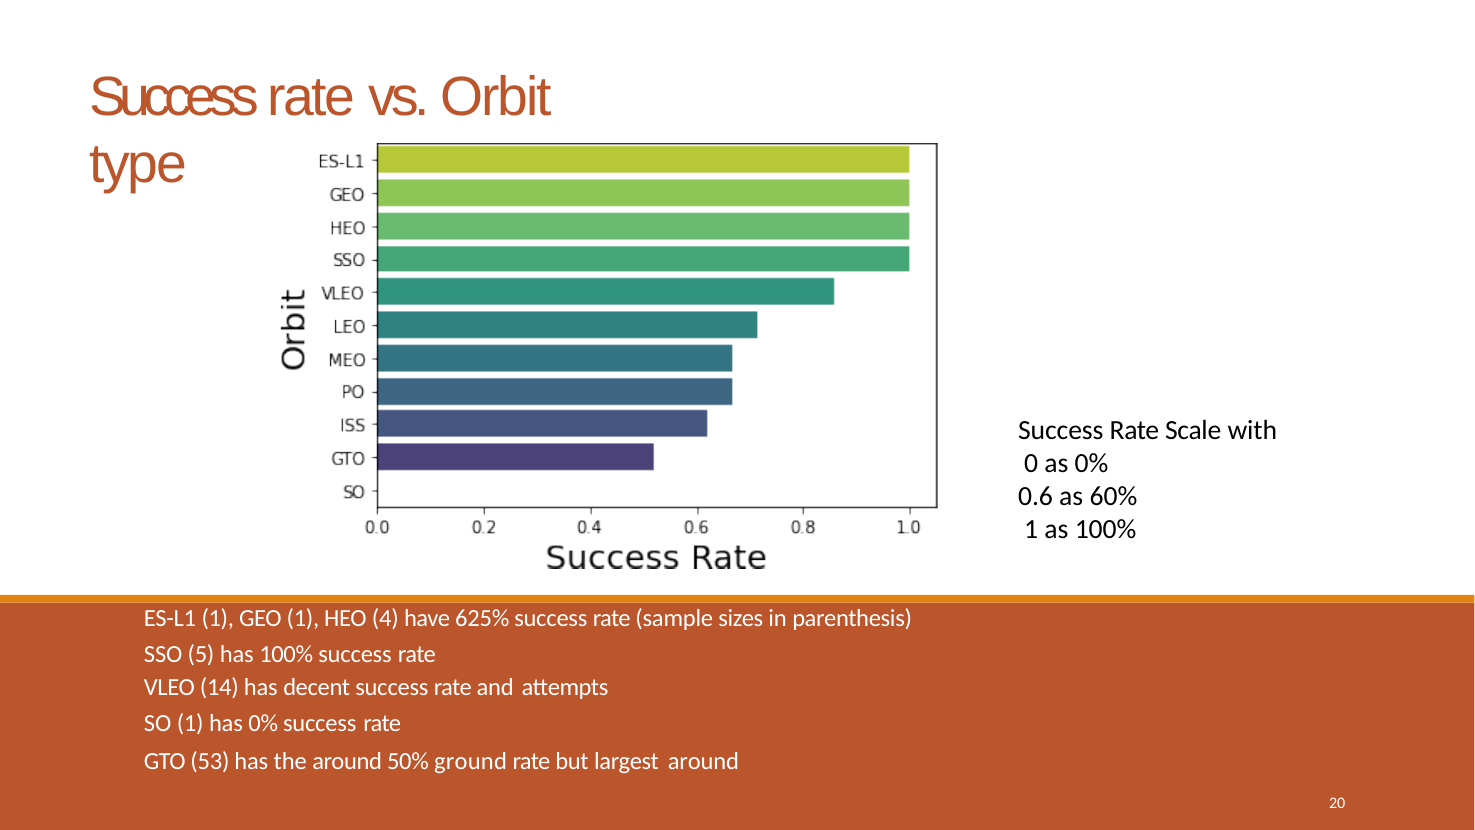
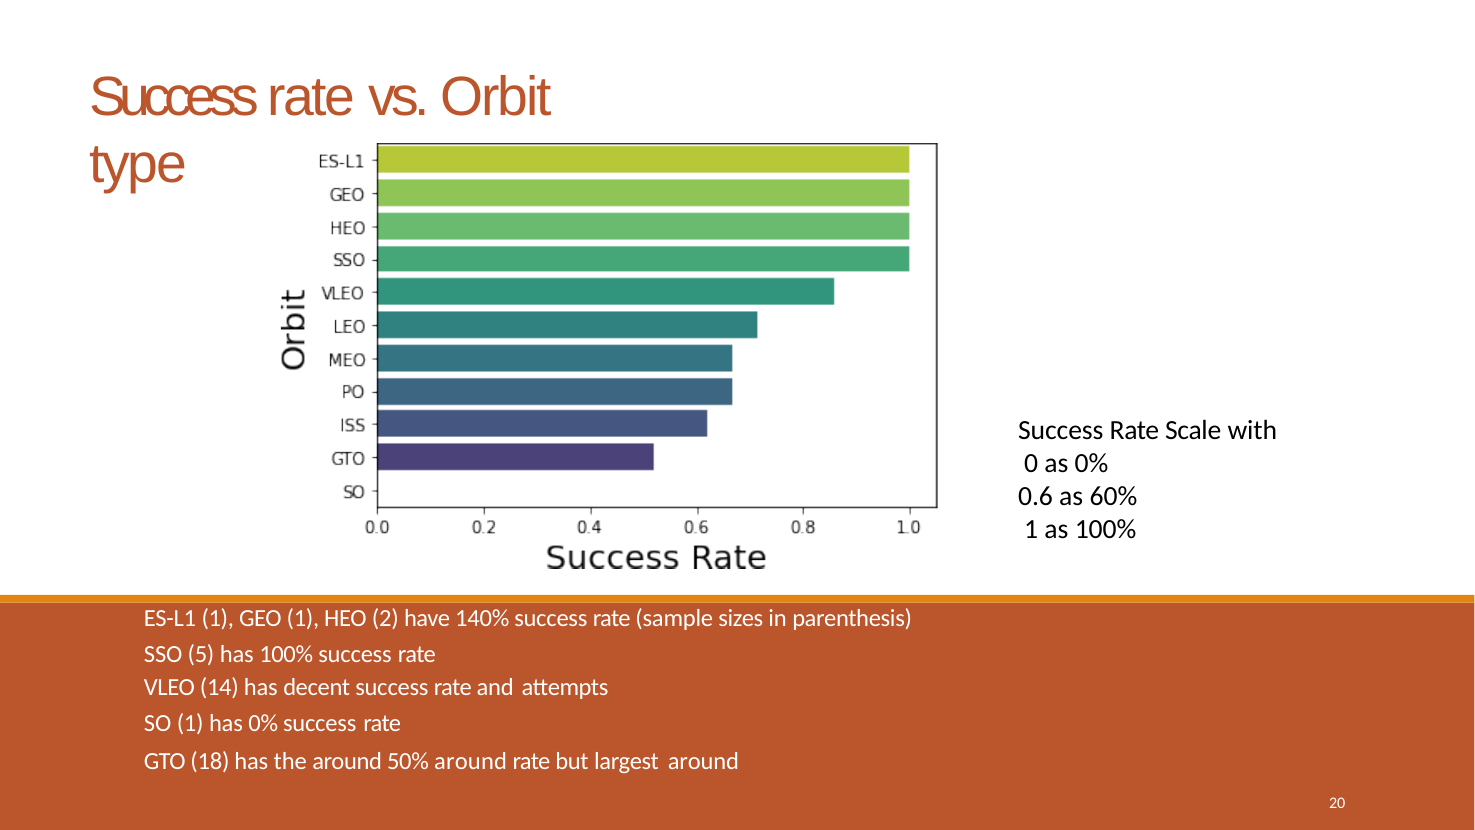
4: 4 -> 2
625%: 625% -> 140%
53: 53 -> 18
50% ground: ground -> around
